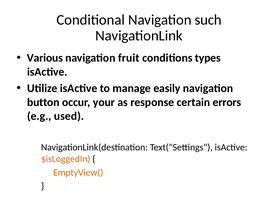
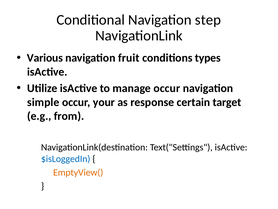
such: such -> step
manage easily: easily -> occur
button: button -> simple
errors: errors -> target
used: used -> from
$isLoggedIn colour: orange -> blue
